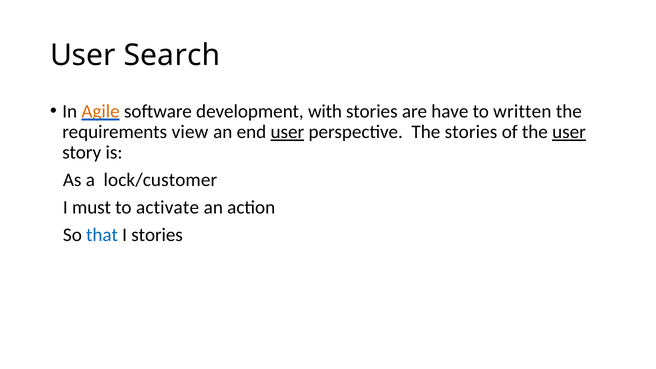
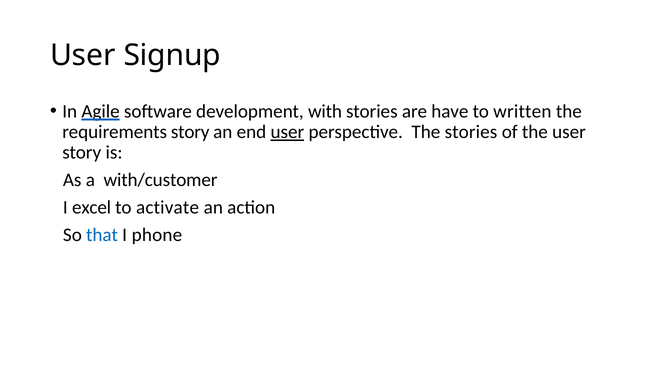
Search: Search -> Signup
Agile colour: orange -> black
requirements view: view -> story
user at (569, 132) underline: present -> none
lock/customer: lock/customer -> with/customer
must: must -> excel
I stories: stories -> phone
